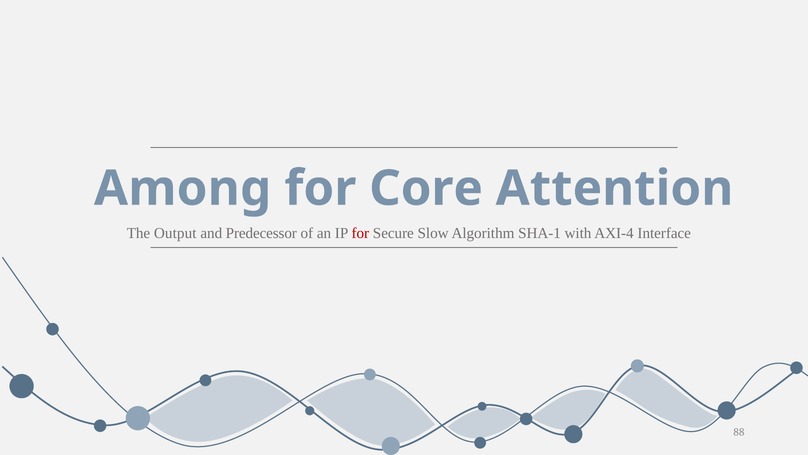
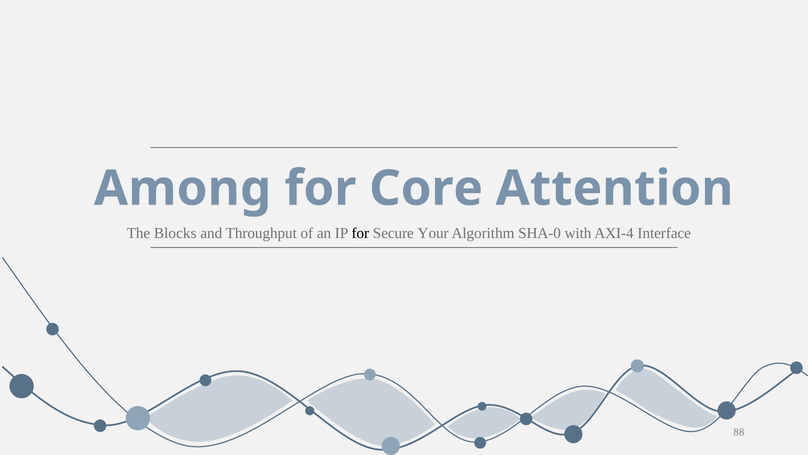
Output: Output -> Blocks
Predecessor: Predecessor -> Throughput
for at (360, 233) colour: red -> black
Slow: Slow -> Your
SHA-1: SHA-1 -> SHA-0
